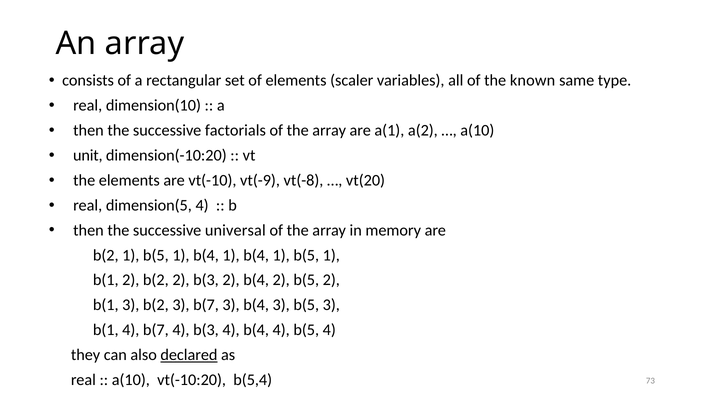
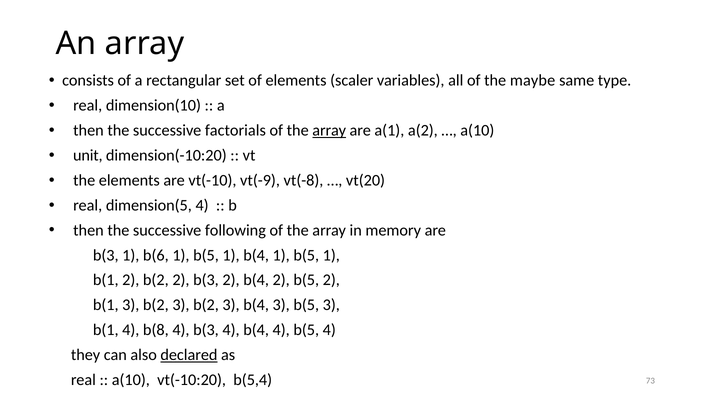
known: known -> maybe
array at (329, 130) underline: none -> present
universal: universal -> following
b(2 at (106, 255): b(2 -> b(3
b(5 at (156, 255): b(5 -> b(6
b(4 at (206, 255): b(4 -> b(5
b(2 3 b(7: b(7 -> b(2
4 b(7: b(7 -> b(8
